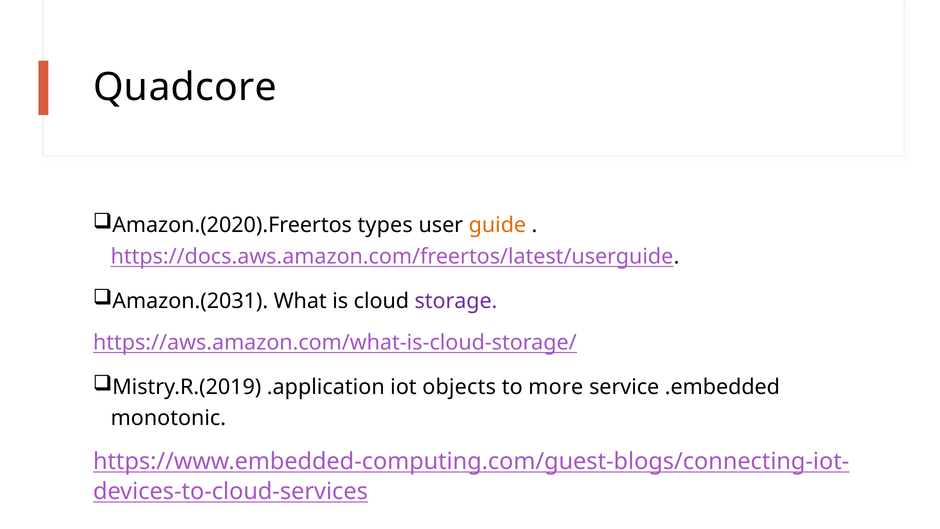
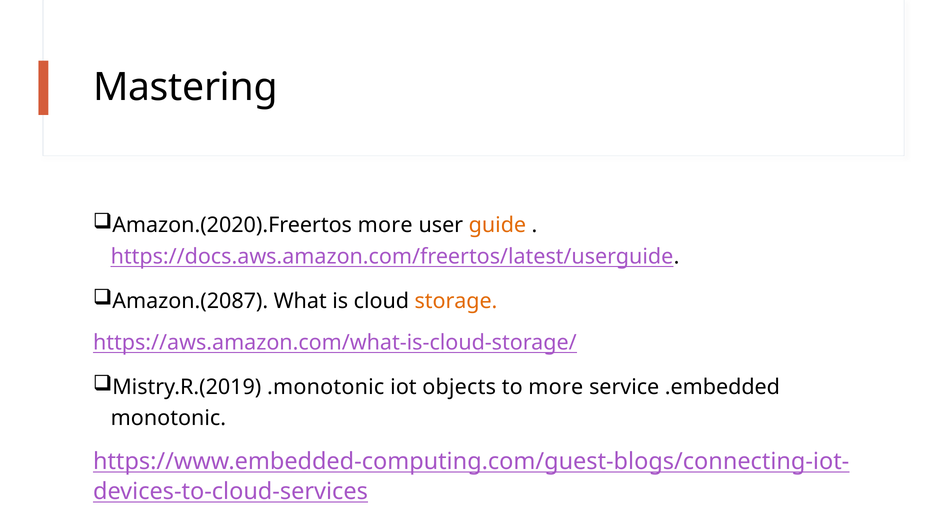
Quadcore: Quadcore -> Mastering
Amazon.(2020).Freertos types: types -> more
Amazon.(2031: Amazon.(2031 -> Amazon.(2087
storage colour: purple -> orange
.application: .application -> .monotonic
